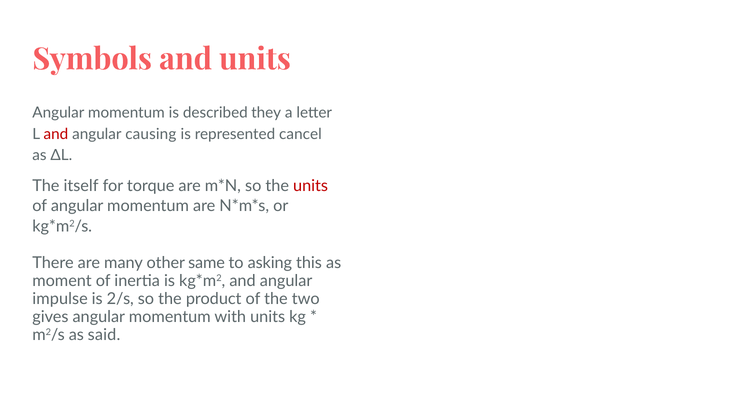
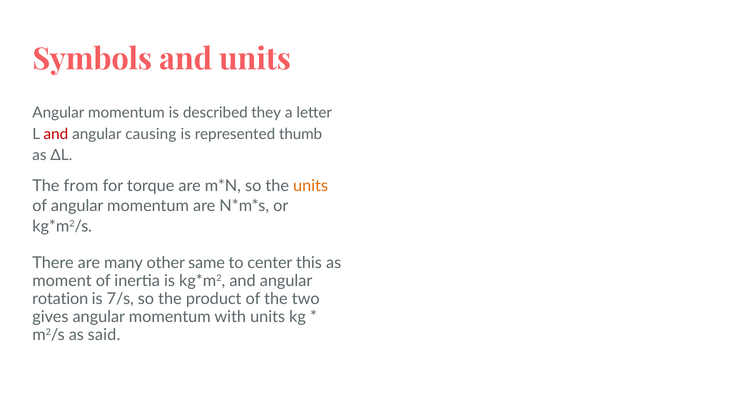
cancel: cancel -> thumb
itself: itself -> from
units at (311, 186) colour: red -> orange
asking: asking -> center
impulse: impulse -> rotation
2/s: 2/s -> 7/s
